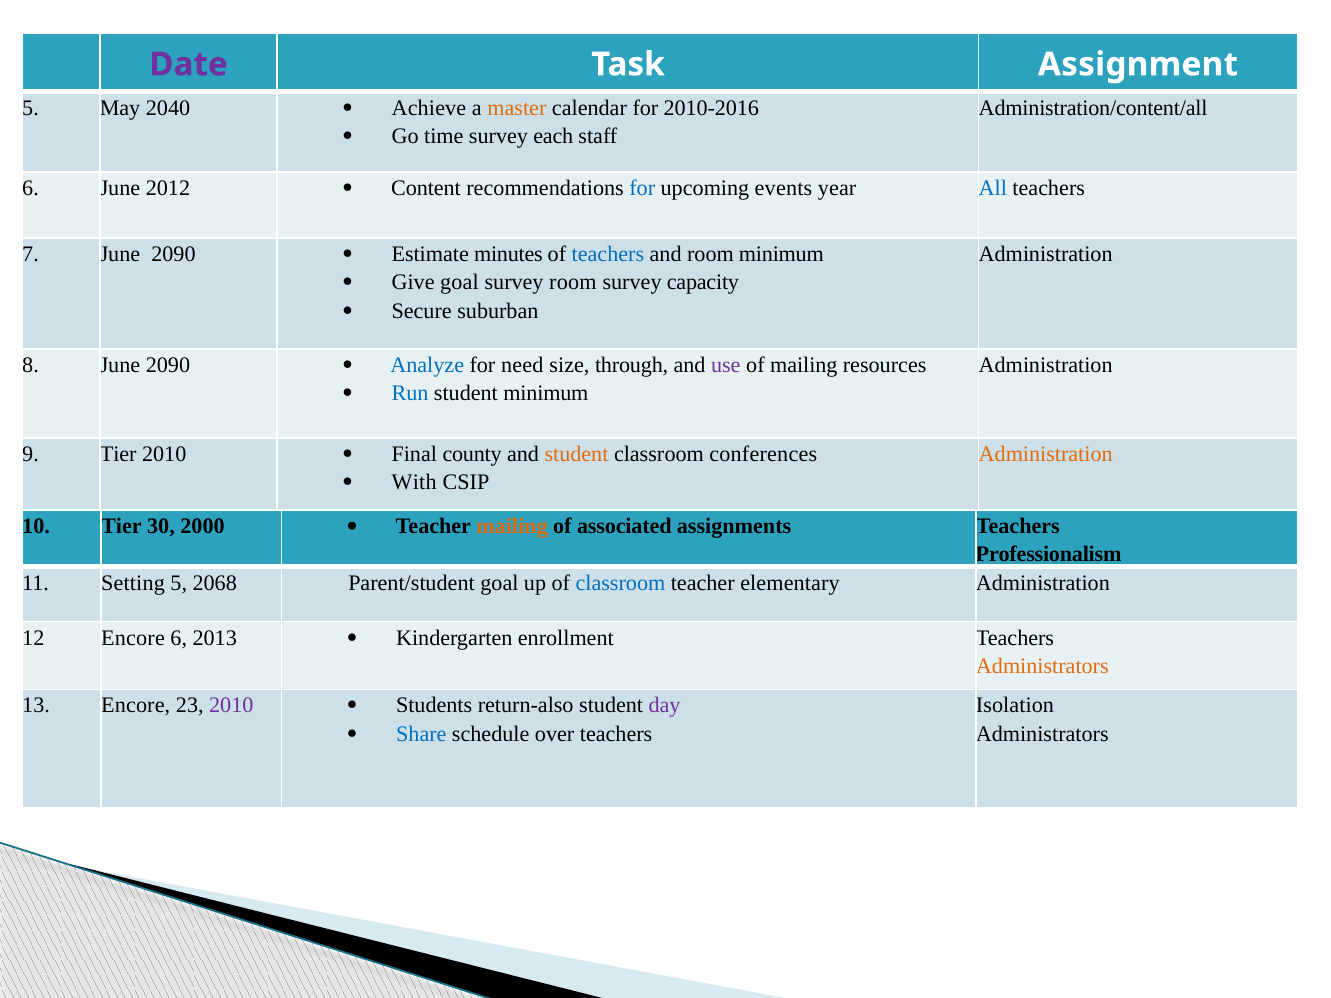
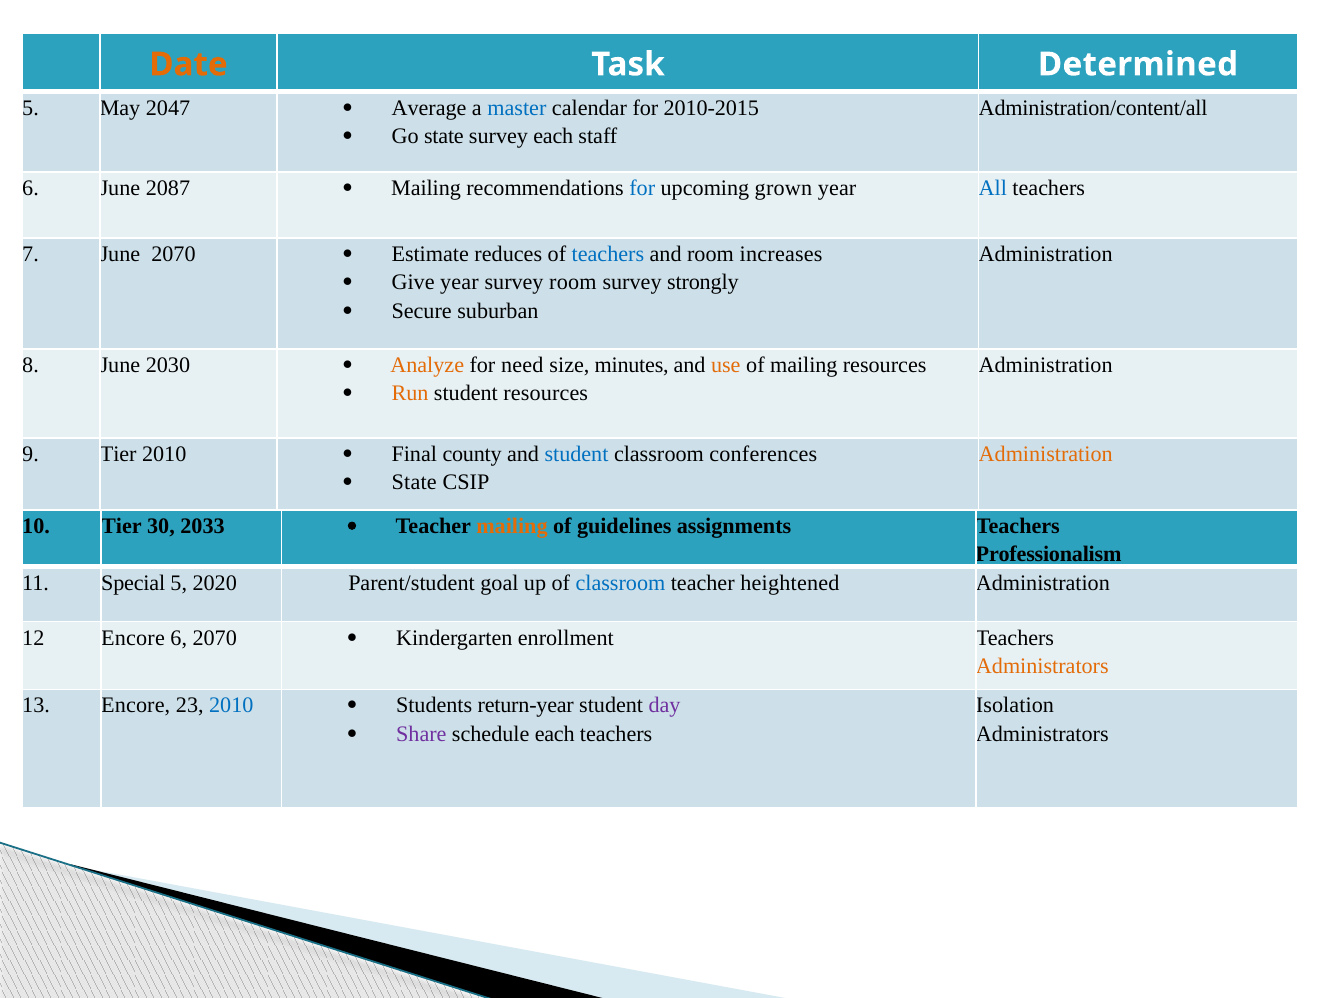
Date colour: purple -> orange
Assignment: Assignment -> Determined
2040: 2040 -> 2047
Achieve: Achieve -> Average
master colour: orange -> blue
2010-2016: 2010-2016 -> 2010-2015
Go time: time -> state
2012: 2012 -> 2087
Content at (426, 188): Content -> Mailing
events: events -> grown
7 June 2090: 2090 -> 2070
minutes: minutes -> reduces
room minimum: minimum -> increases
Give goal: goal -> year
capacity: capacity -> strongly
8 June 2090: 2090 -> 2030
Analyze colour: blue -> orange
through: through -> minutes
use colour: purple -> orange
Run colour: blue -> orange
student minimum: minimum -> resources
student at (577, 454) colour: orange -> blue
With at (414, 482): With -> State
2000: 2000 -> 2033
associated: associated -> guidelines
Setting: Setting -> Special
2068: 2068 -> 2020
elementary: elementary -> heightened
6 2013: 2013 -> 2070
2010 at (231, 706) colour: purple -> blue
return-also: return-also -> return-year
Share colour: blue -> purple
schedule over: over -> each
